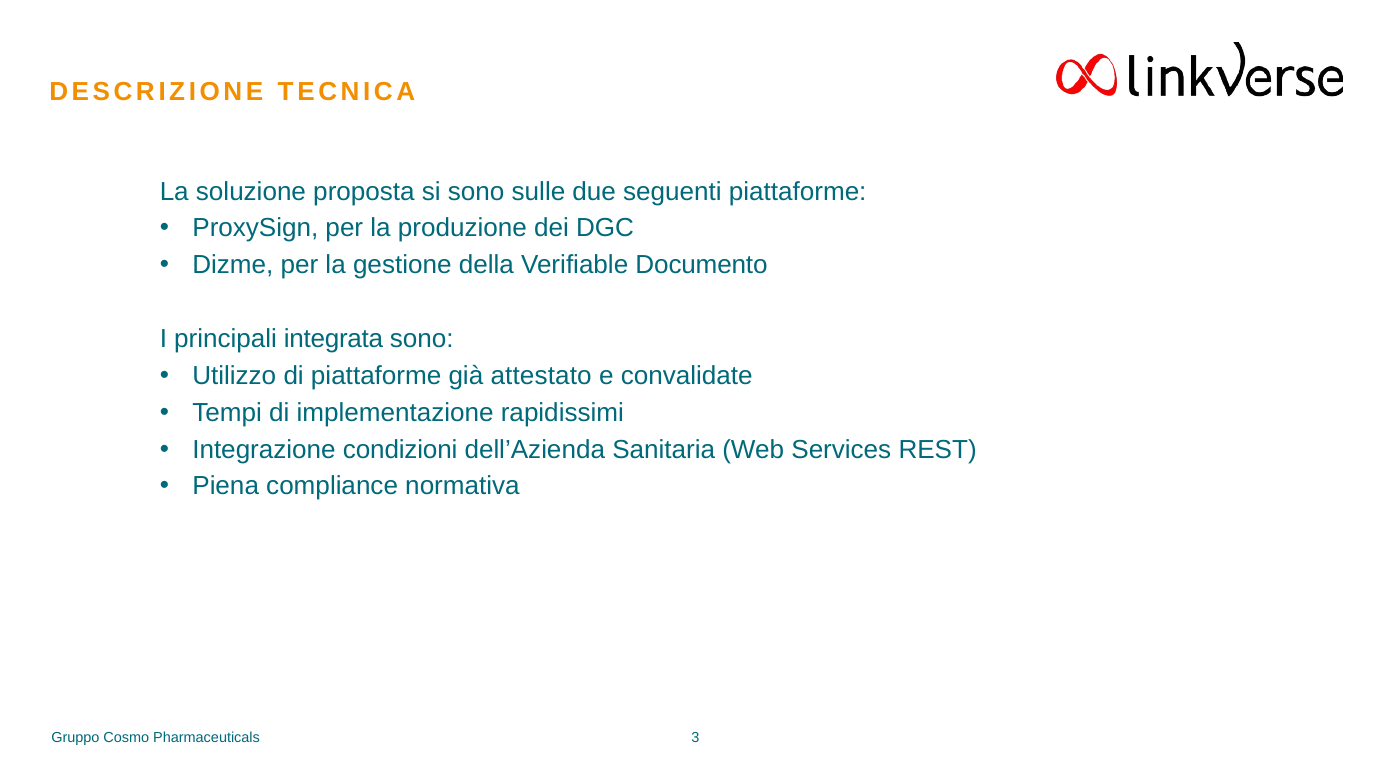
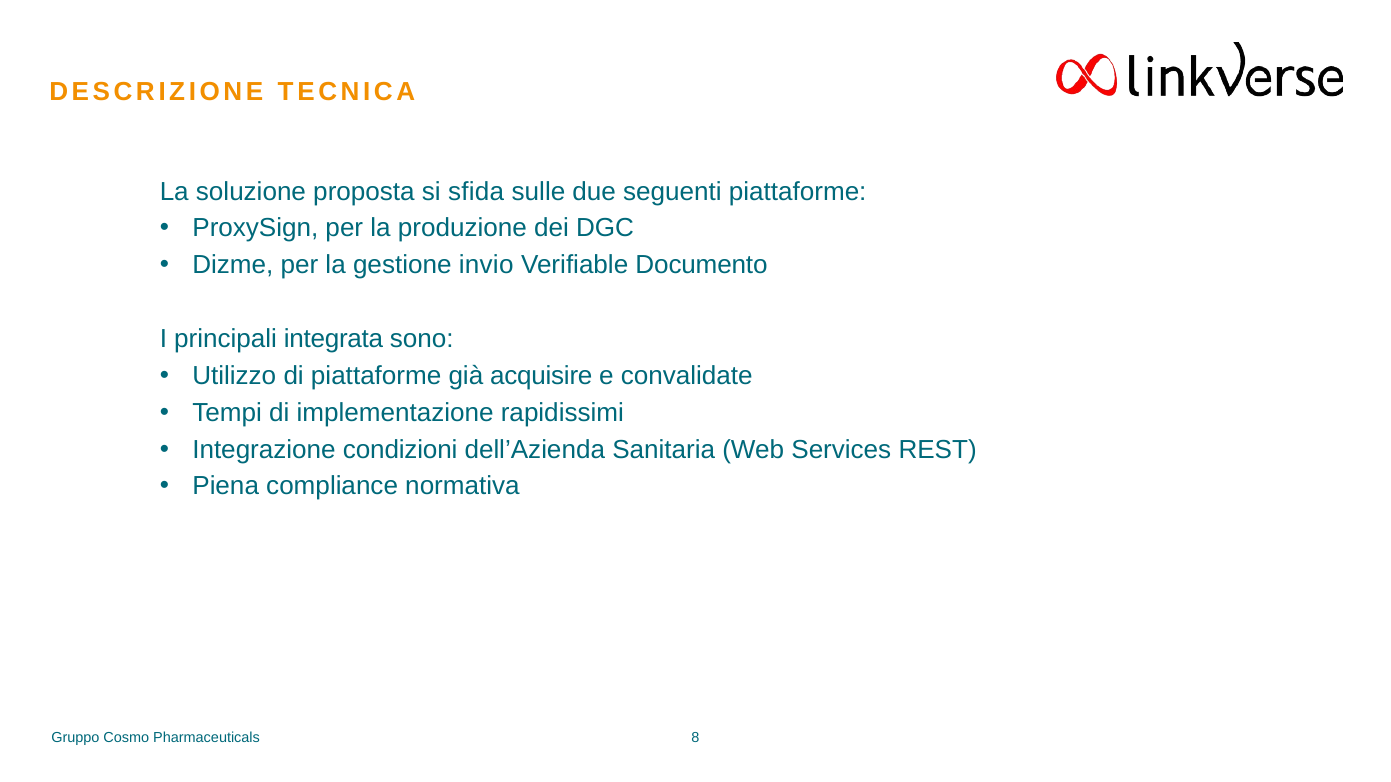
si sono: sono -> sfida
della: della -> invio
attestato: attestato -> acquisire
3: 3 -> 8
